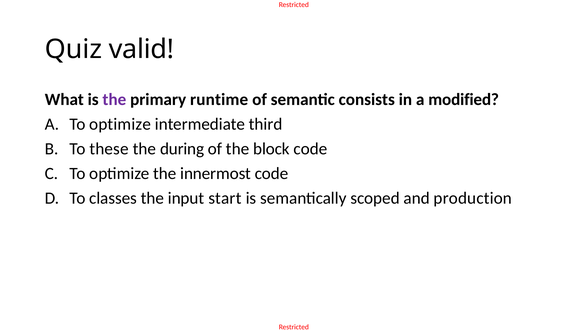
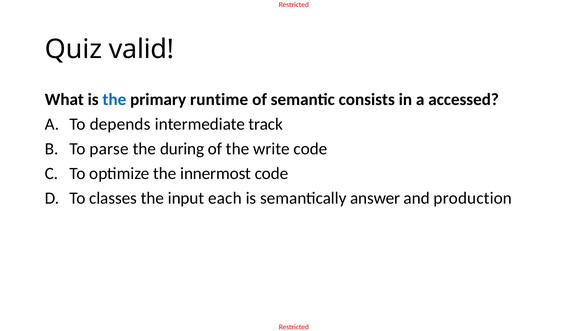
the at (114, 99) colour: purple -> blue
modified: modified -> accessed
A To optimize: optimize -> depends
third: third -> track
these: these -> parse
block: block -> write
start: start -> each
scoped: scoped -> answer
